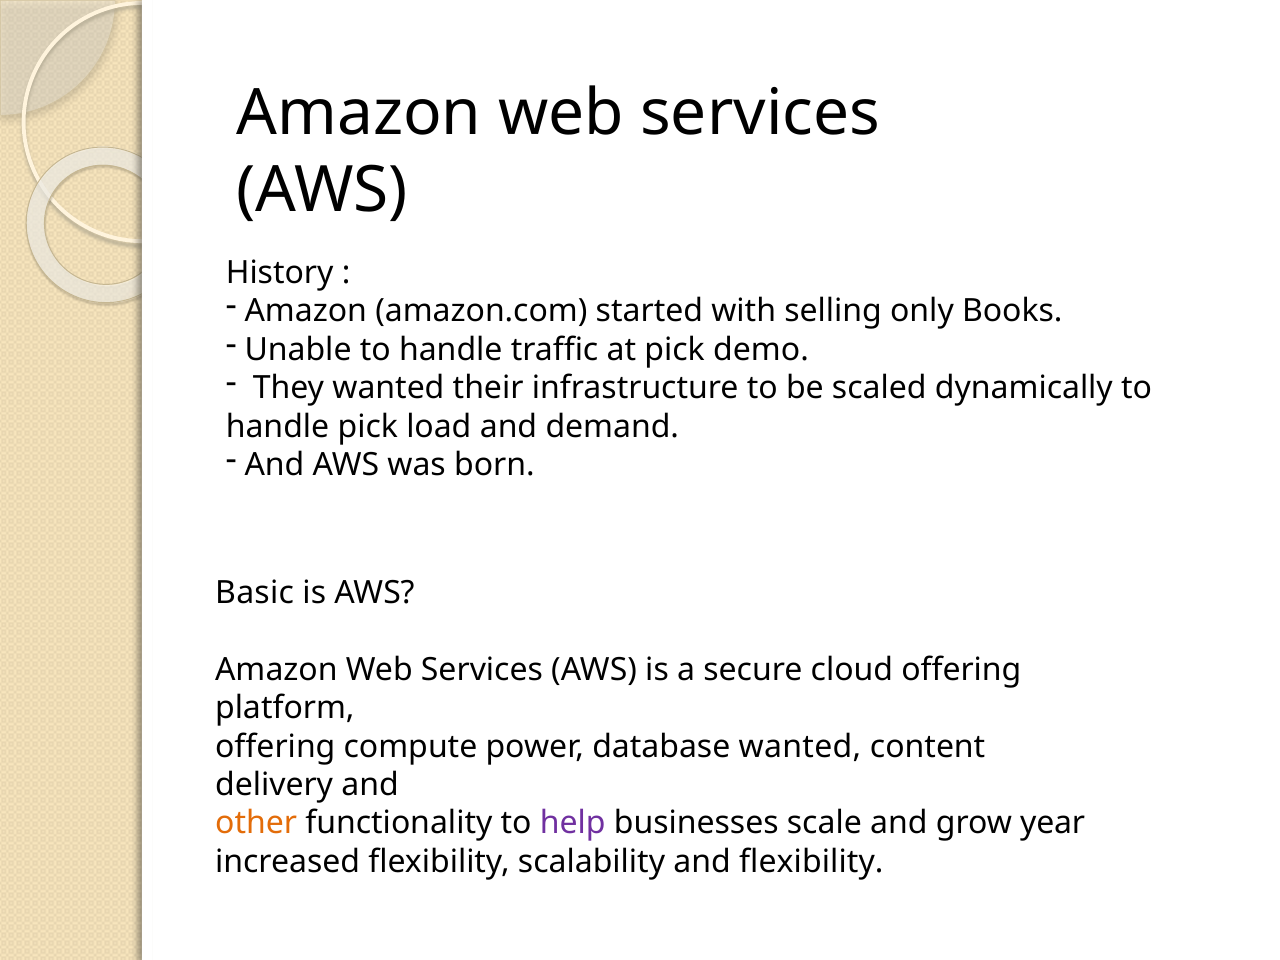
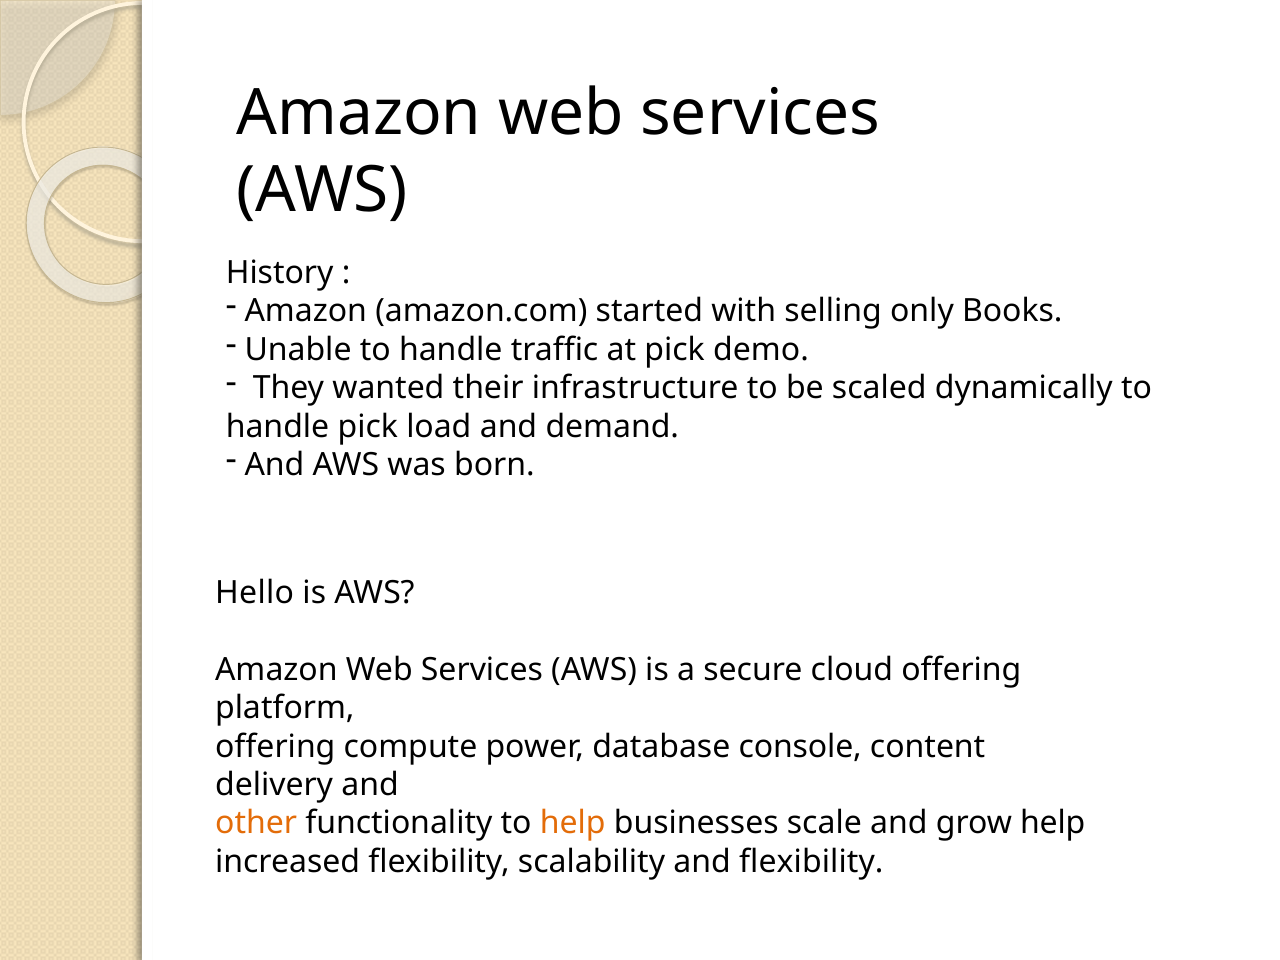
Basic: Basic -> Hello
database wanted: wanted -> console
help at (573, 823) colour: purple -> orange
grow year: year -> help
